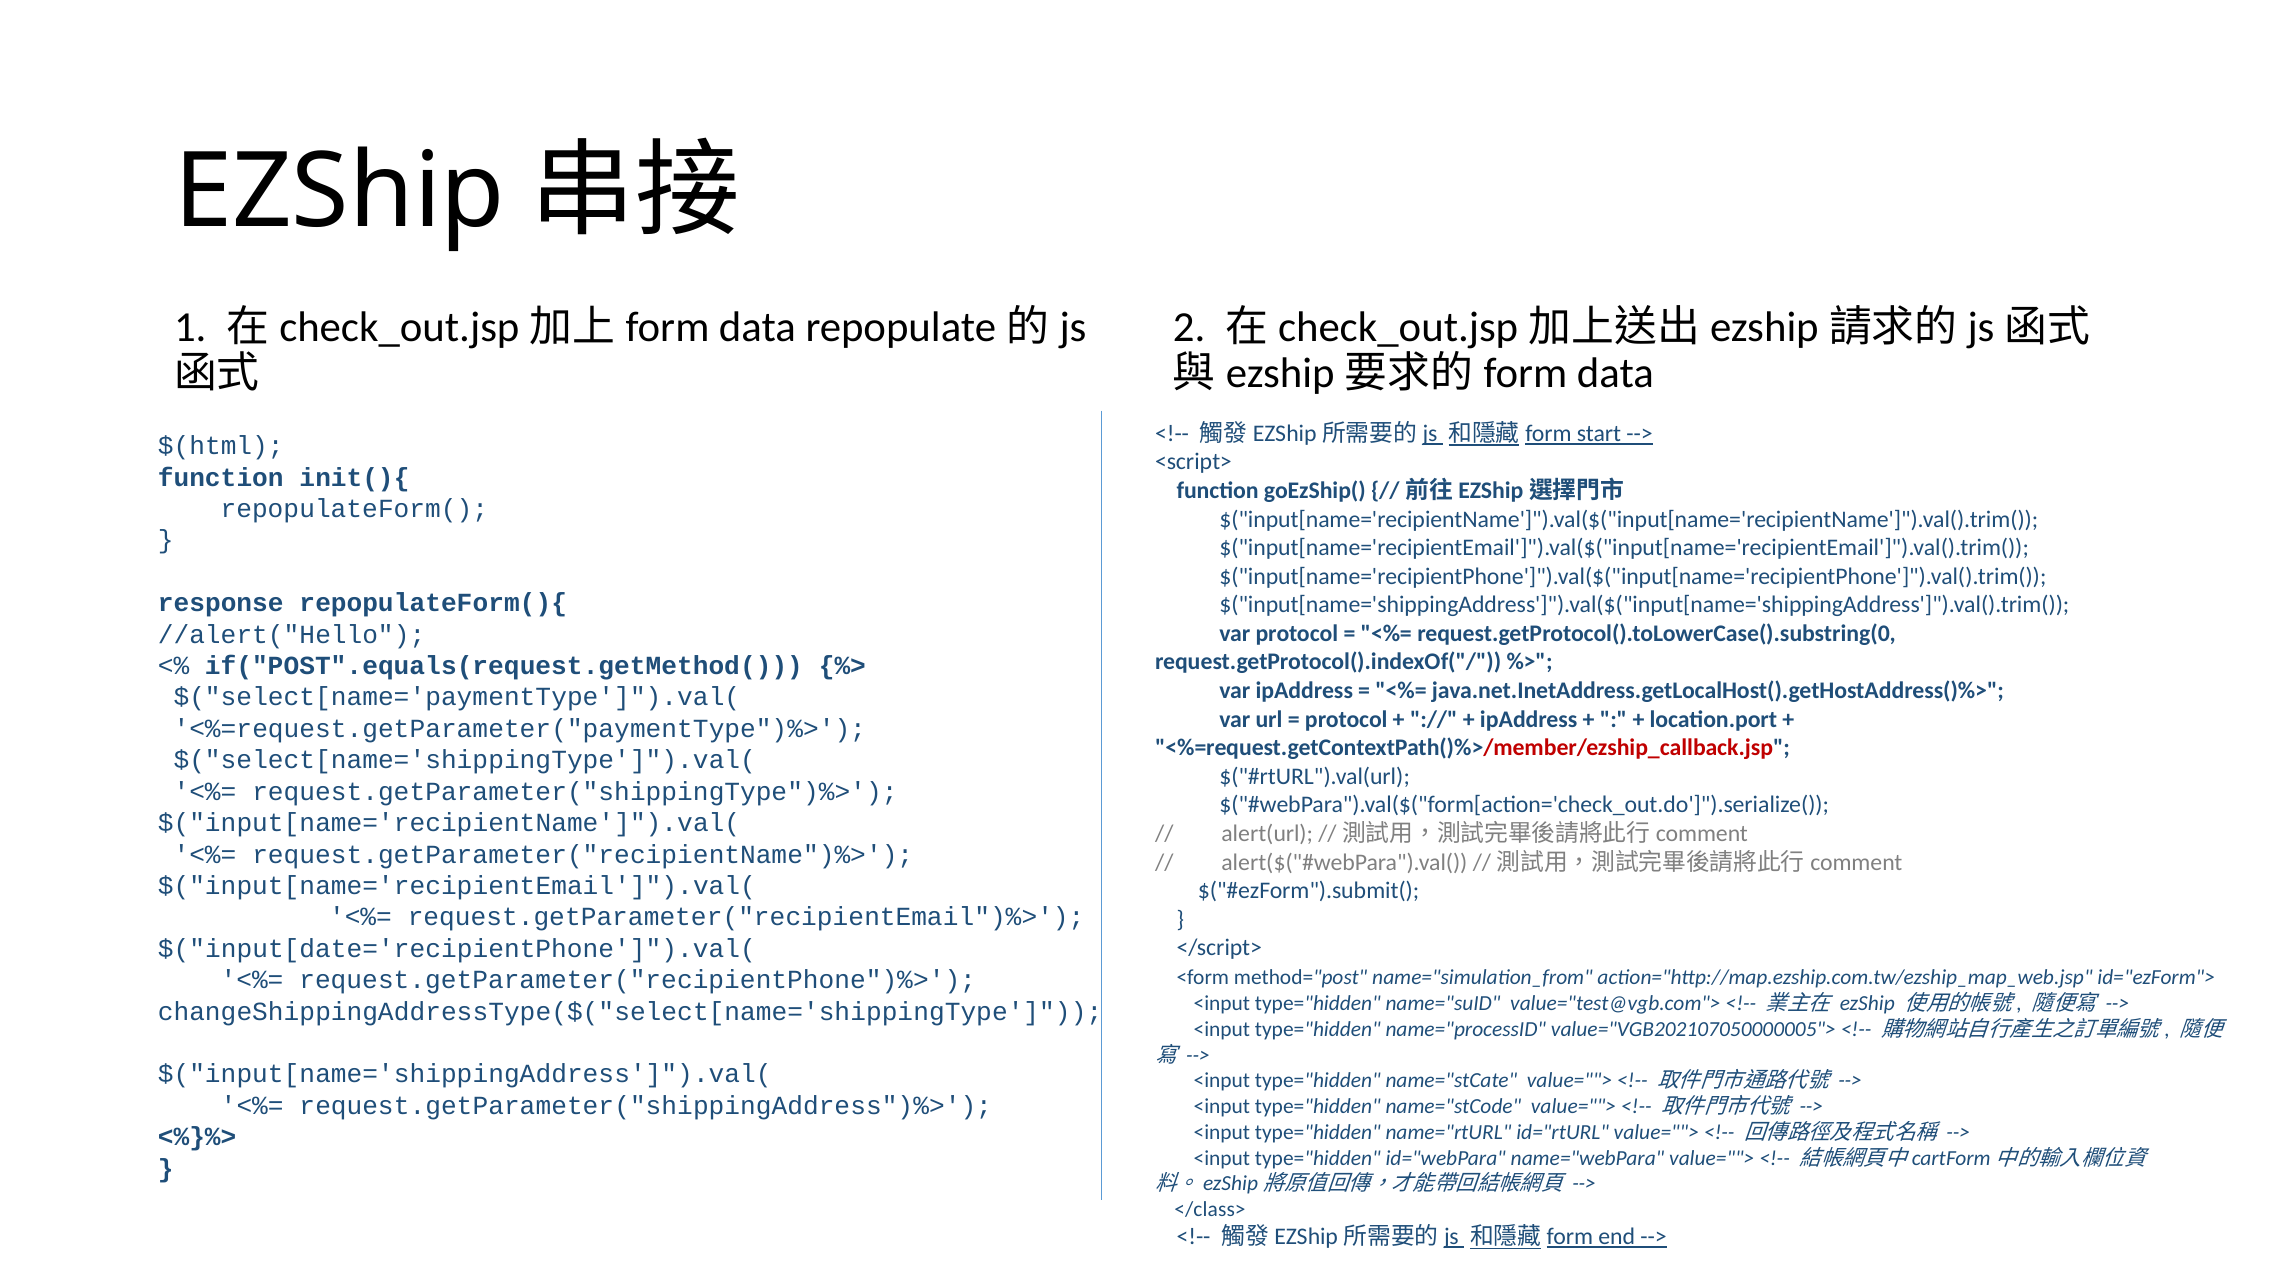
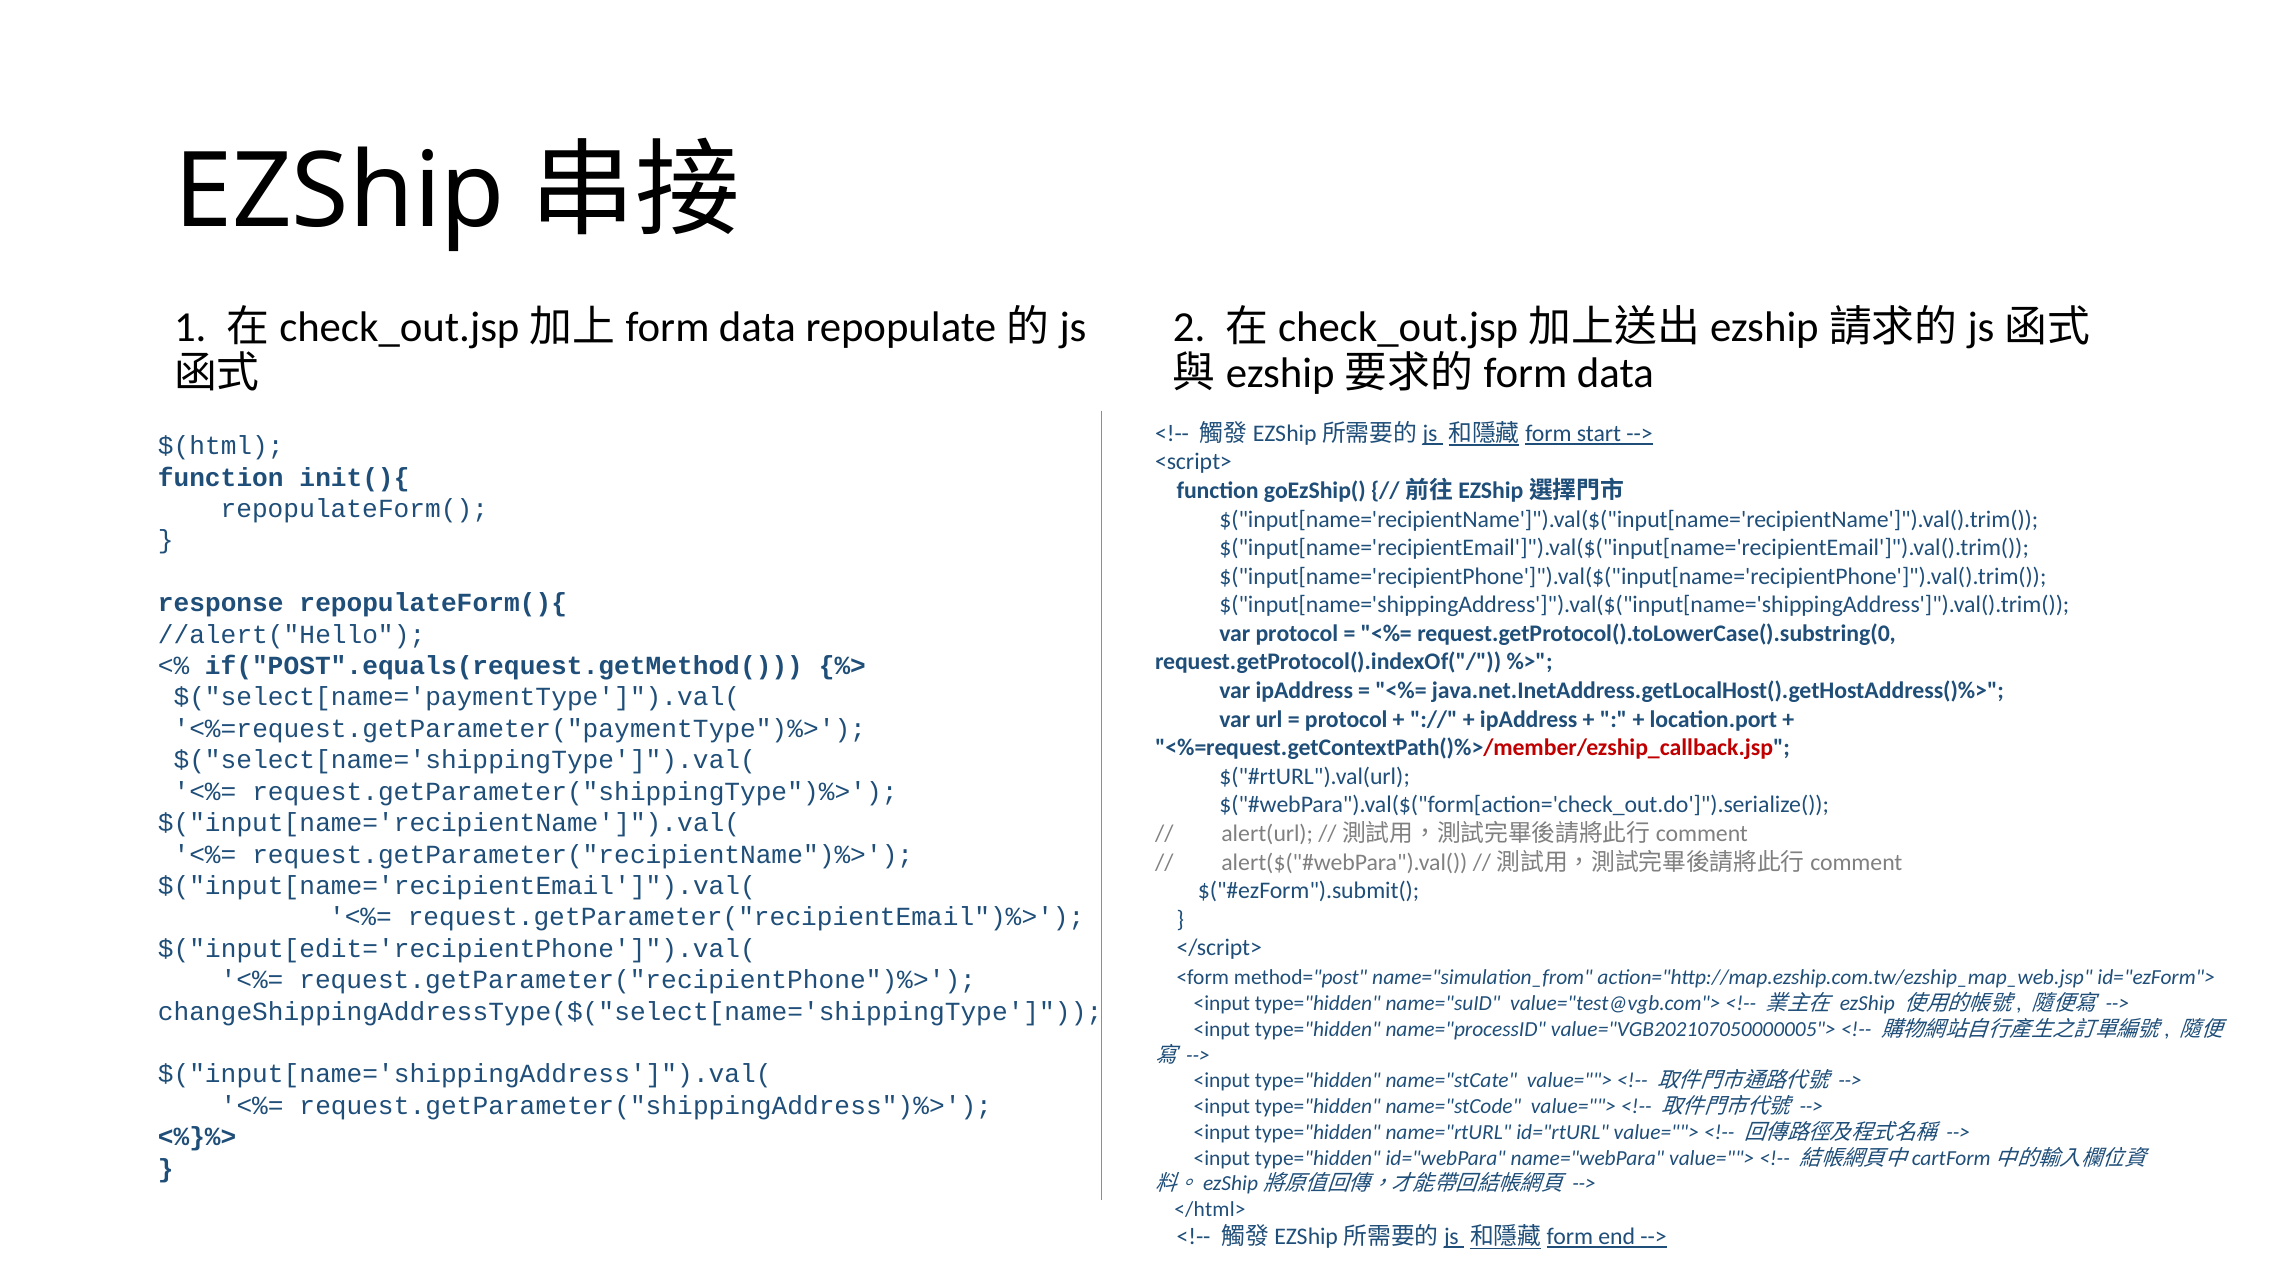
$("input[date='recipientPhone']").val(: $("input[date='recipientPhone']").val( -> $("input[edit='recipientPhone']").val(
</class>: </class> -> </html>
